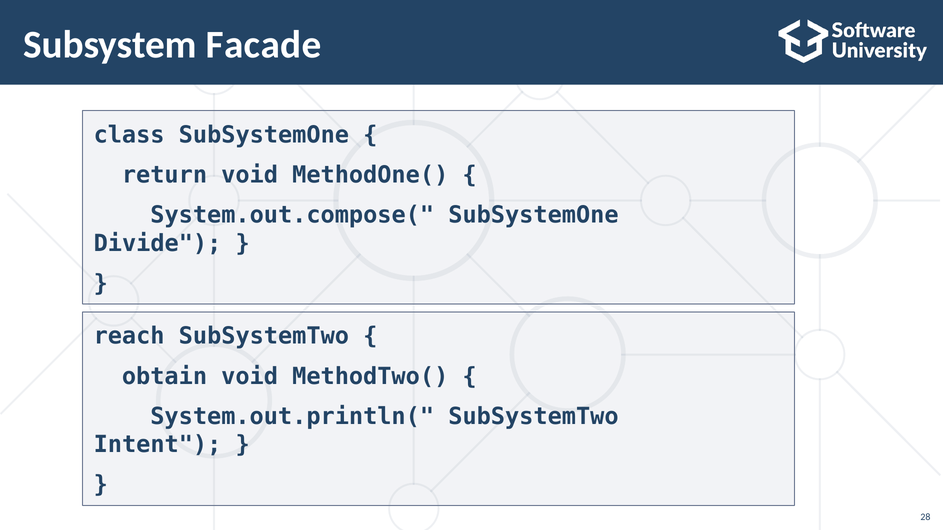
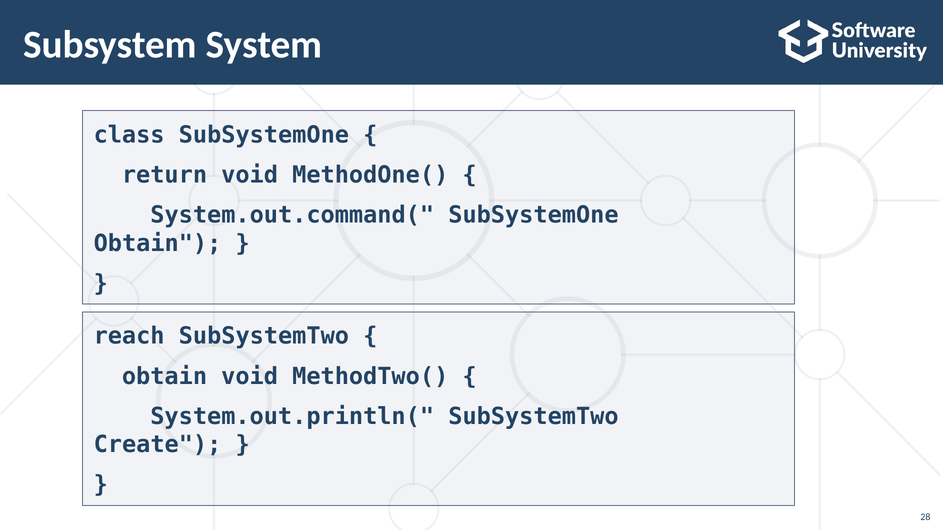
Facade: Facade -> System
System.out.compose(: System.out.compose( -> System.out.command(
Divide at (157, 243): Divide -> Obtain
Intent: Intent -> Create
